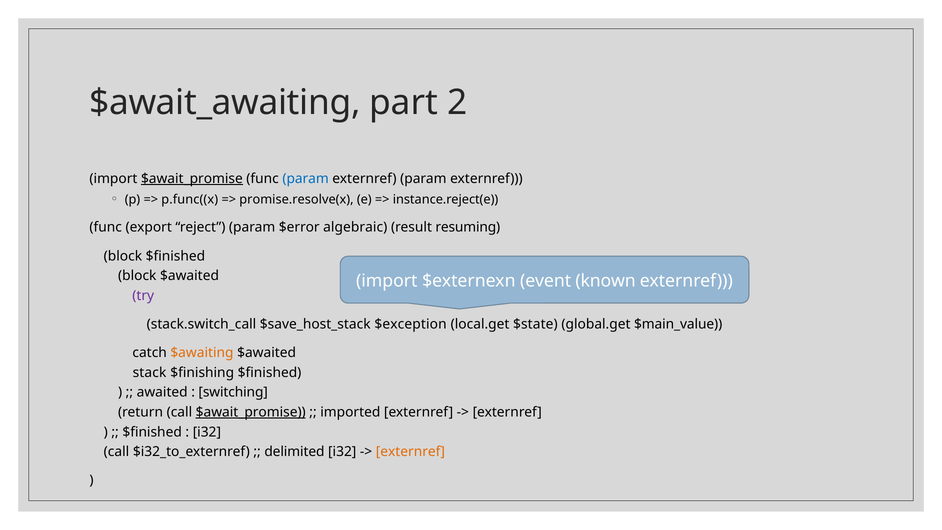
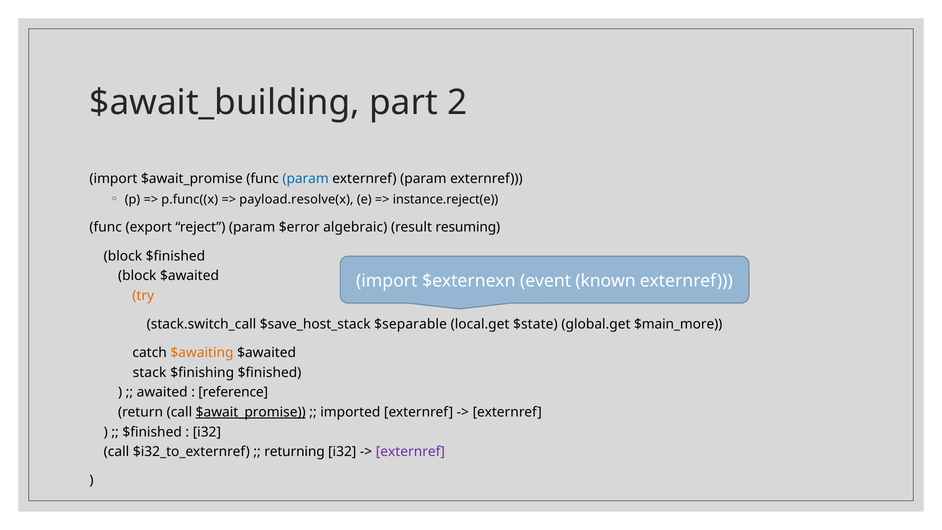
$await_awaiting: $await_awaiting -> $await_building
$await_promise at (192, 179) underline: present -> none
promise.resolve(x: promise.resolve(x -> payload.resolve(x
try colour: purple -> orange
$exception: $exception -> $separable
$main_value: $main_value -> $main_more
switching: switching -> reference
delimited: delimited -> returning
externref at (410, 452) colour: orange -> purple
